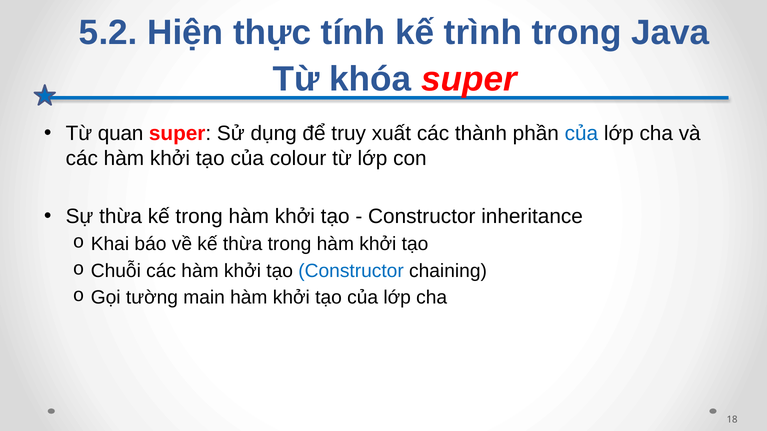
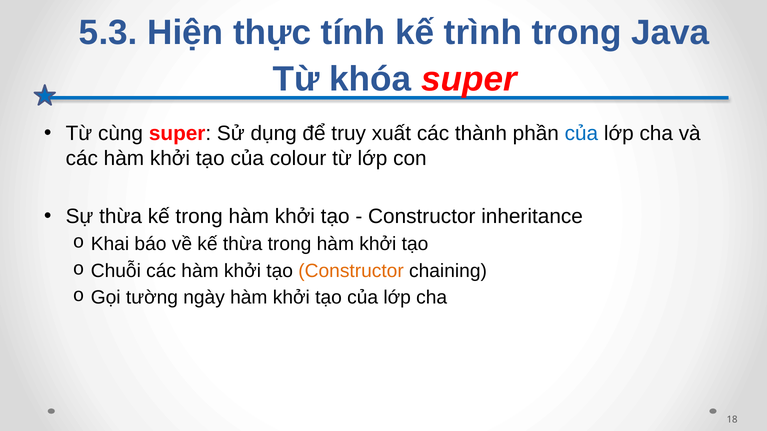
5.2: 5.2 -> 5.3
quan: quan -> cùng
Constructor at (351, 271) colour: blue -> orange
main: main -> ngày
